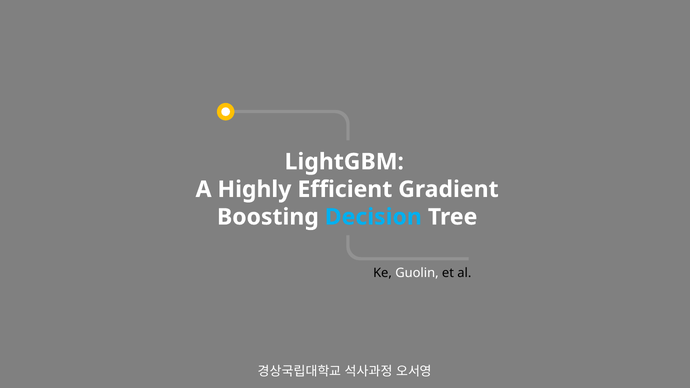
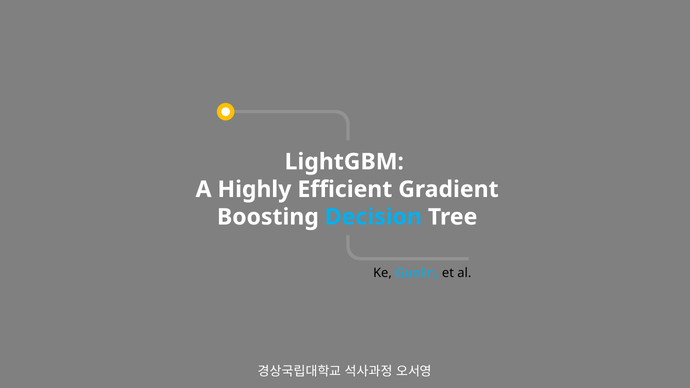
Guolin colour: white -> light blue
